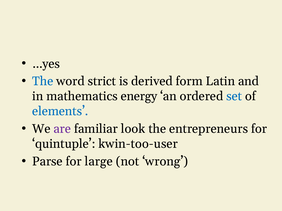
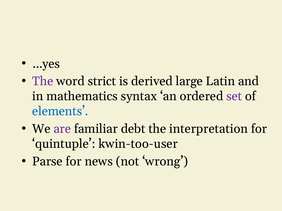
The at (43, 81) colour: blue -> purple
form: form -> large
energy: energy -> syntax
set colour: blue -> purple
look: look -> debt
entrepreneurs: entrepreneurs -> interpretation
large: large -> news
